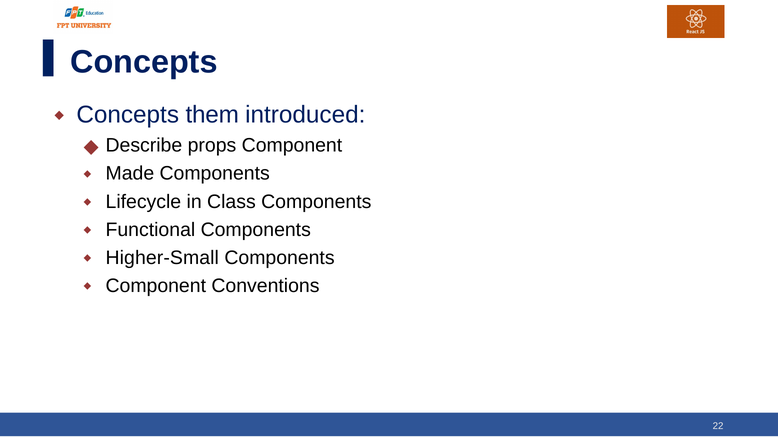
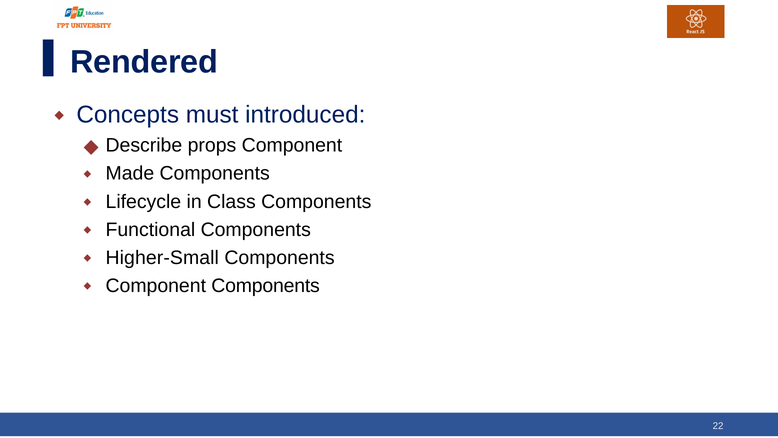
Concepts at (144, 62): Concepts -> Rendered
them: them -> must
Component Conventions: Conventions -> Components
